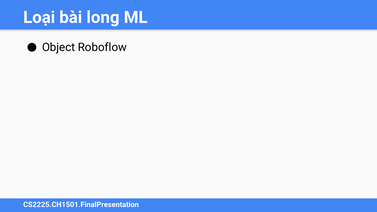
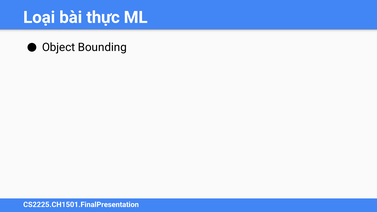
long: long -> thực
Roboflow: Roboflow -> Bounding
